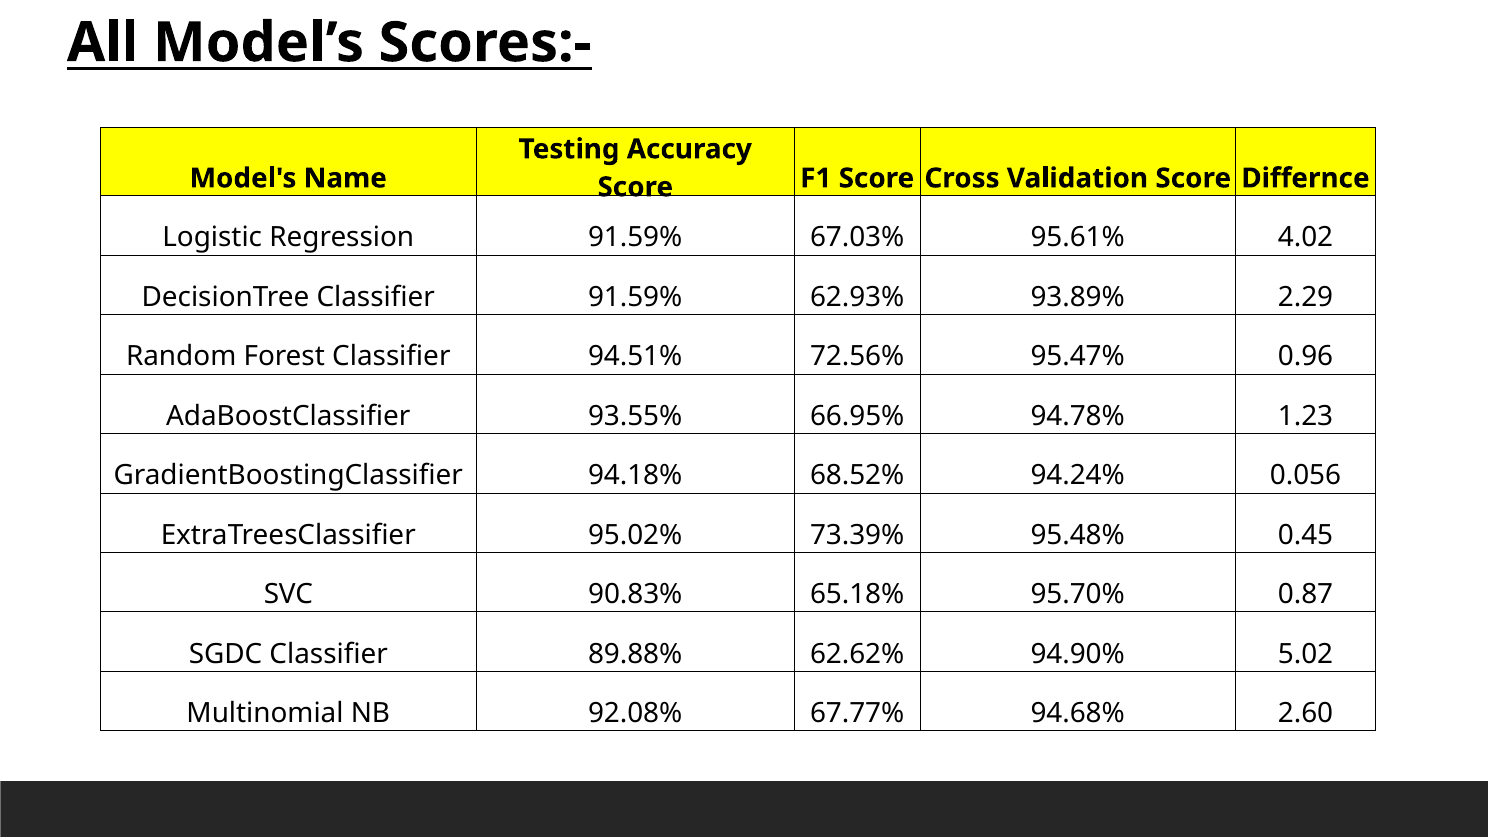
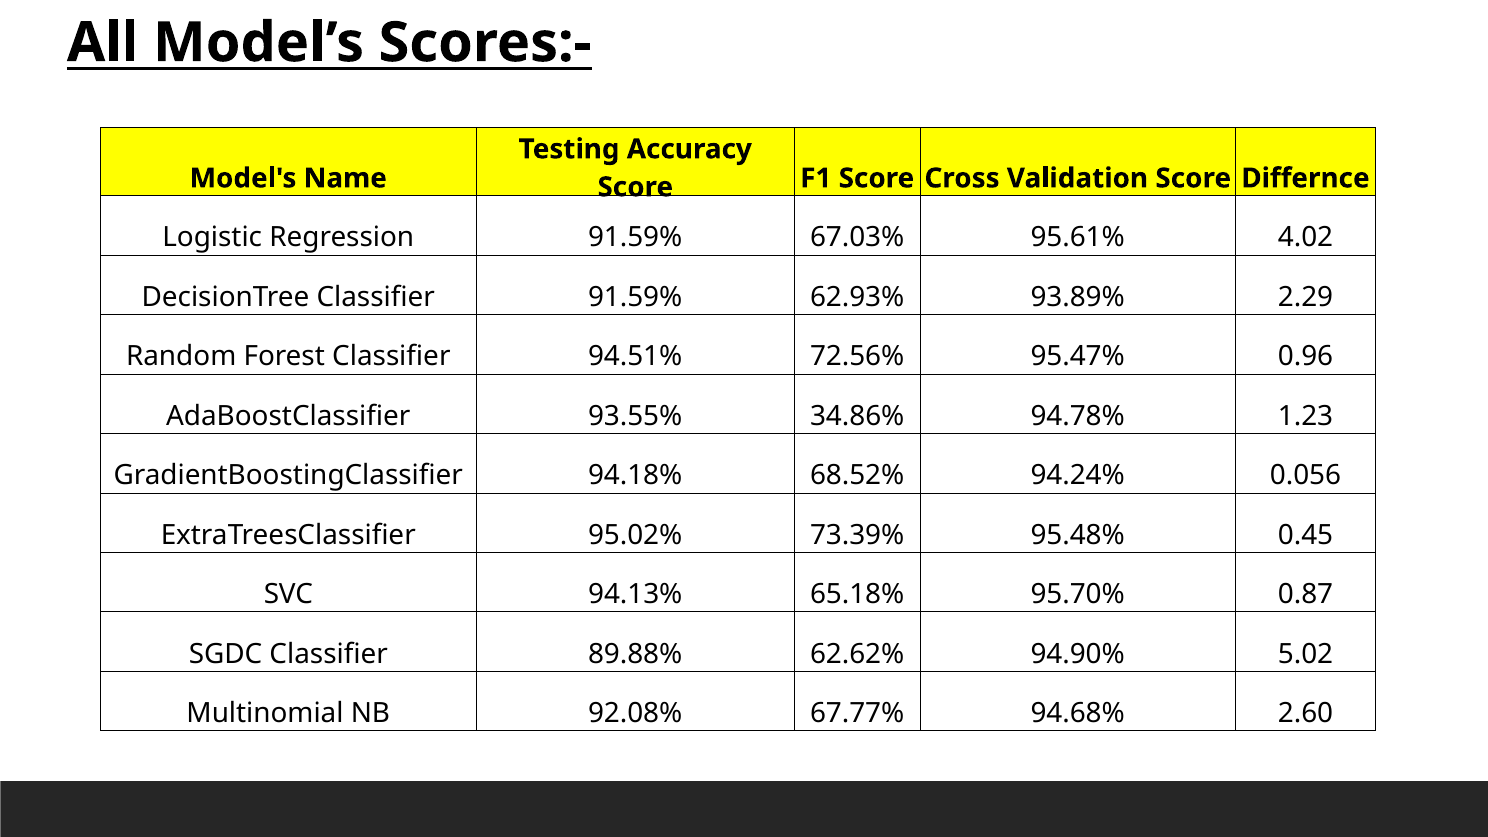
66.95%: 66.95% -> 34.86%
90.83%: 90.83% -> 94.13%
